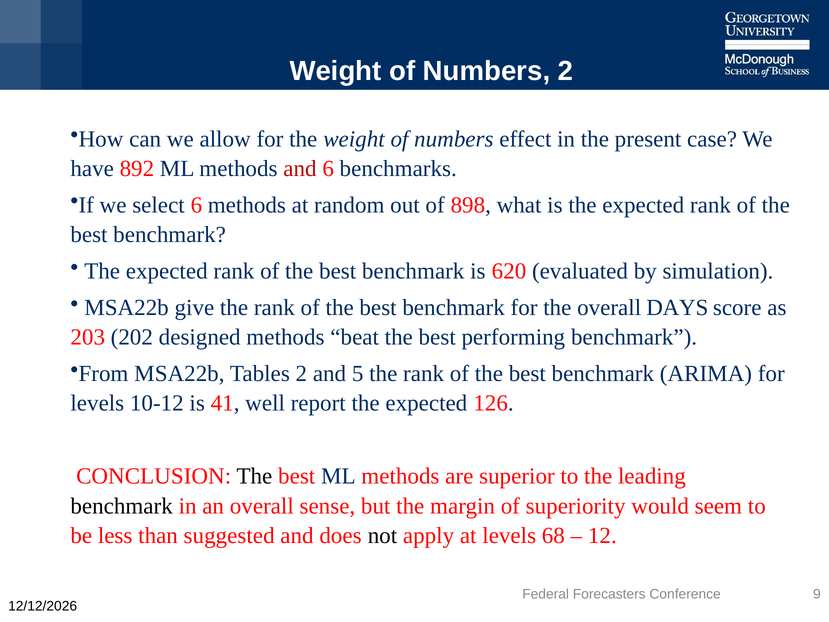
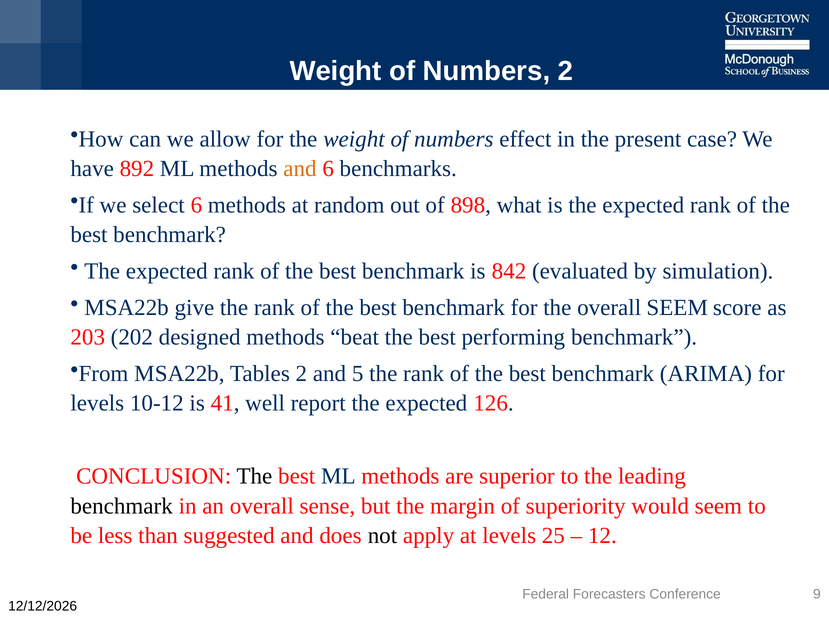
and at (300, 169) colour: red -> orange
620: 620 -> 842
overall DAYS: DAYS -> SEEM
68: 68 -> 25
